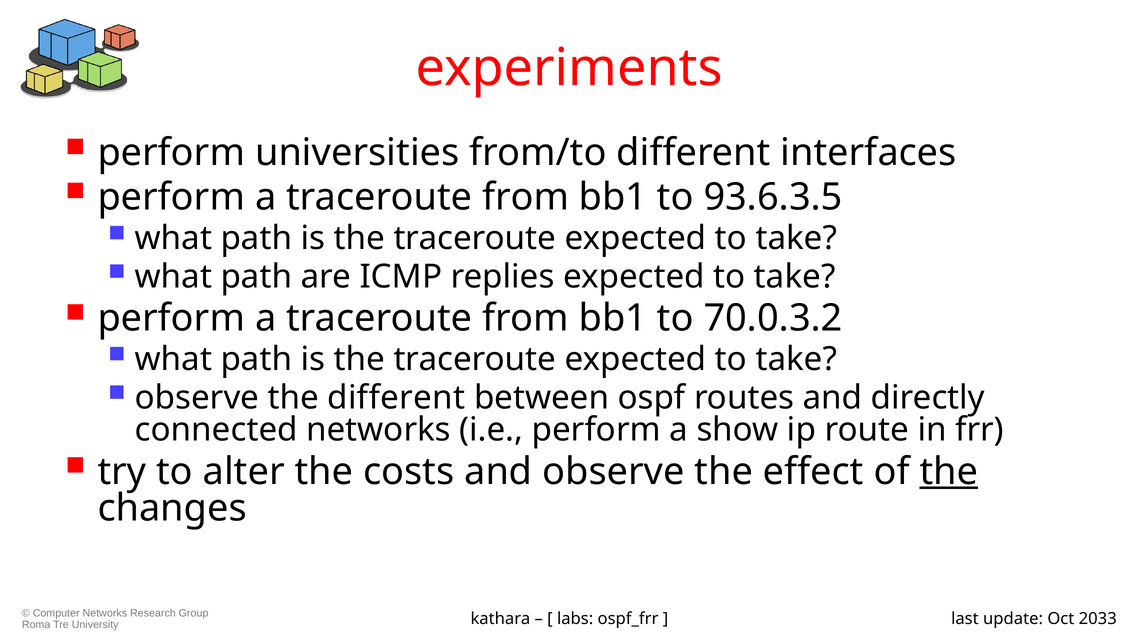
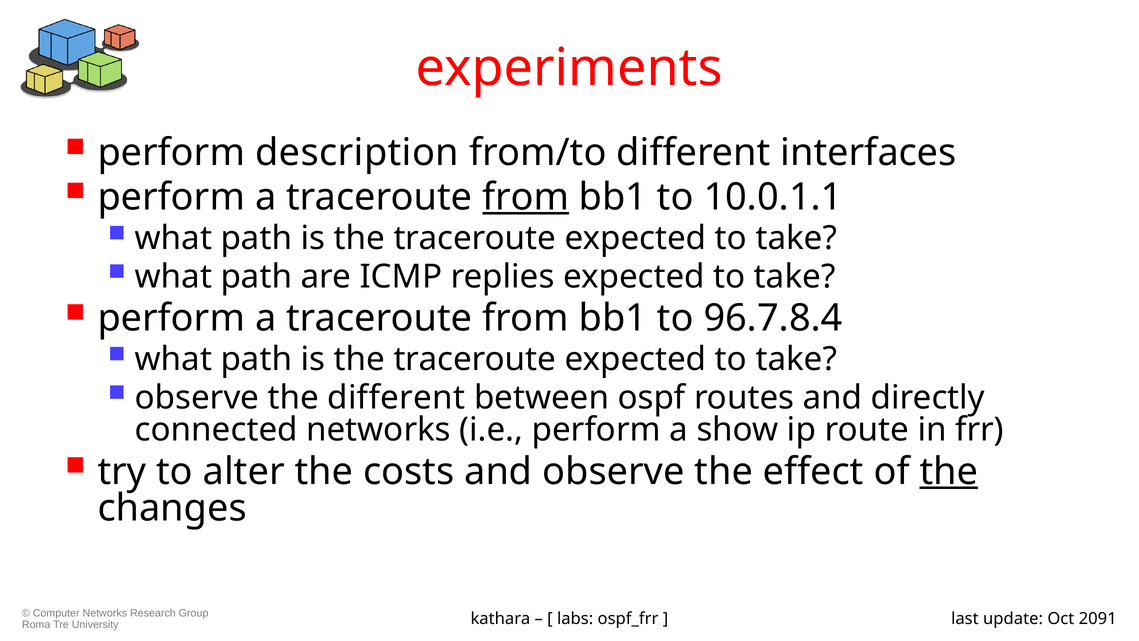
universities: universities -> description
from at (526, 197) underline: none -> present
93.6.3.5: 93.6.3.5 -> 10.0.1.1
70.0.3.2: 70.0.3.2 -> 96.7.8.4
2033: 2033 -> 2091
